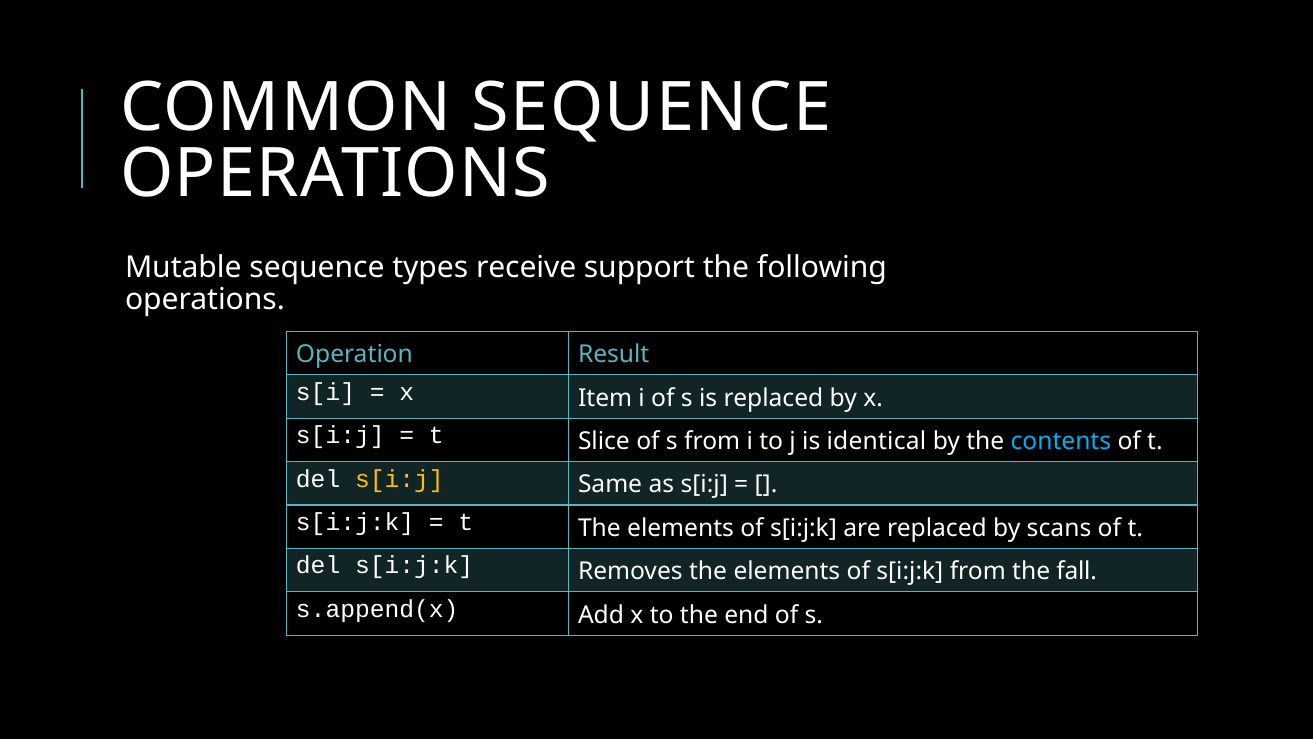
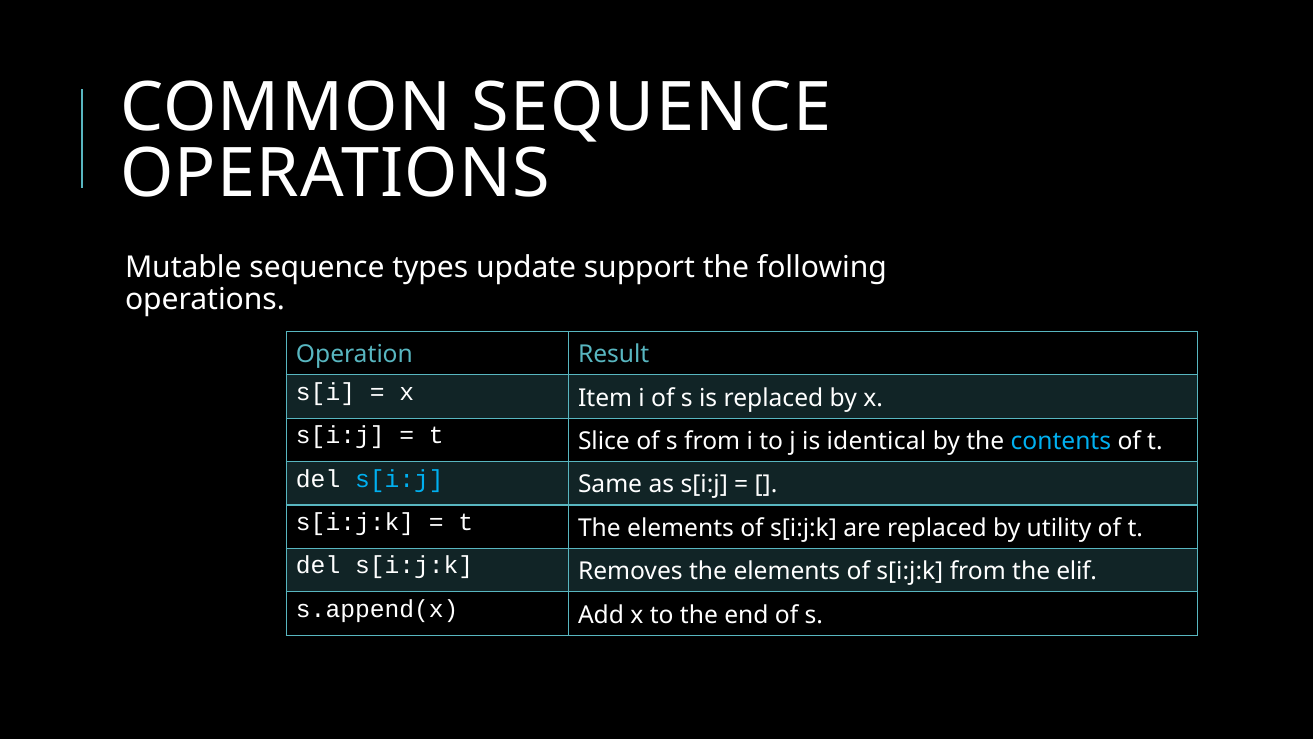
receive: receive -> update
s[i:j at (399, 479) colour: yellow -> light blue
scans: scans -> utility
fall: fall -> elif
